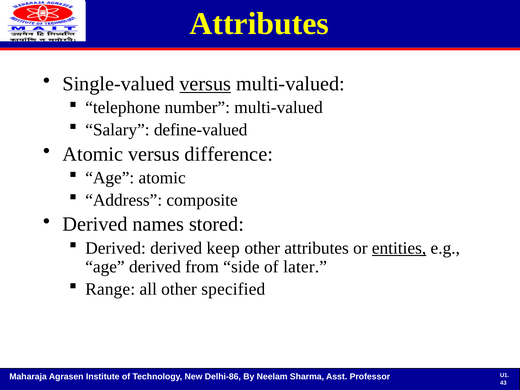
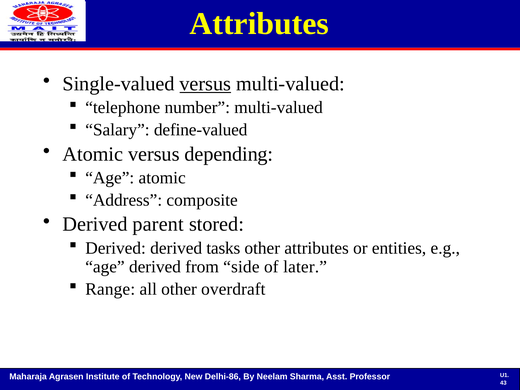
difference: difference -> depending
names: names -> parent
keep: keep -> tasks
entities underline: present -> none
specified: specified -> overdraft
